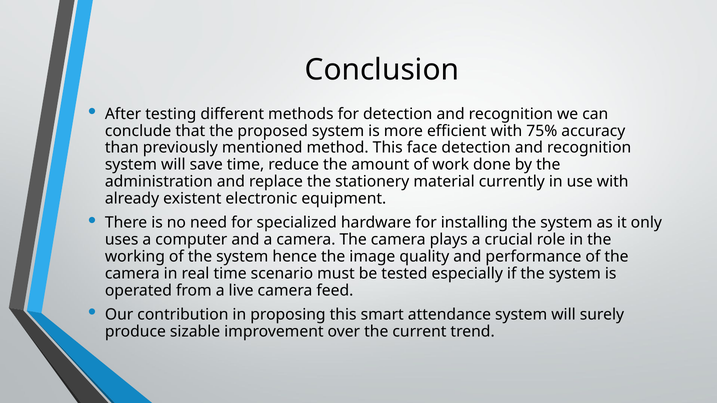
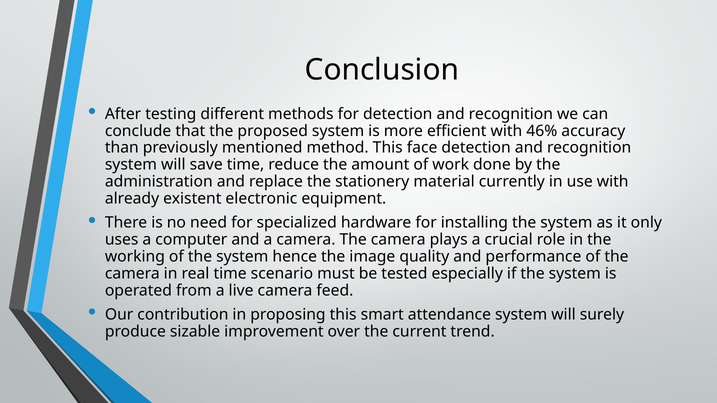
75%: 75% -> 46%
